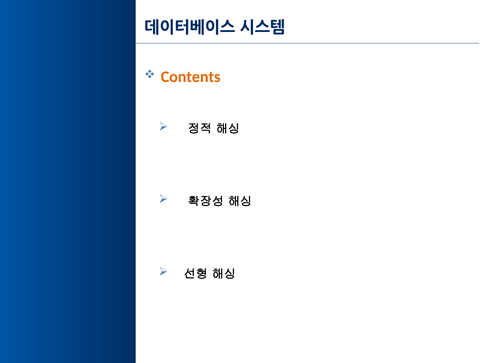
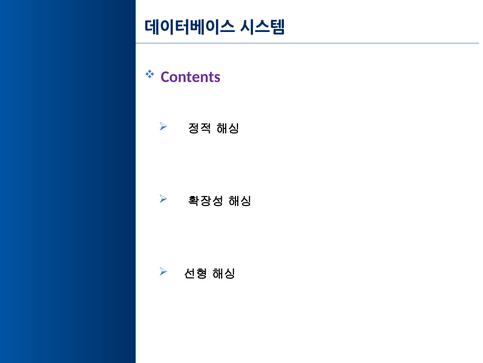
Contents colour: orange -> purple
